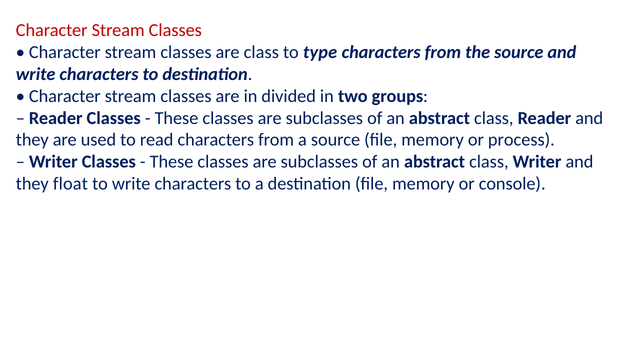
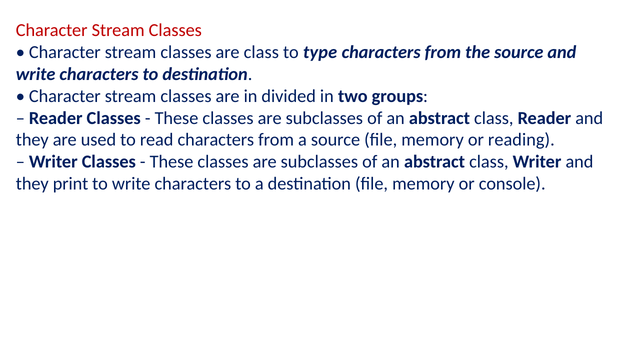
process: process -> reading
float: float -> print
